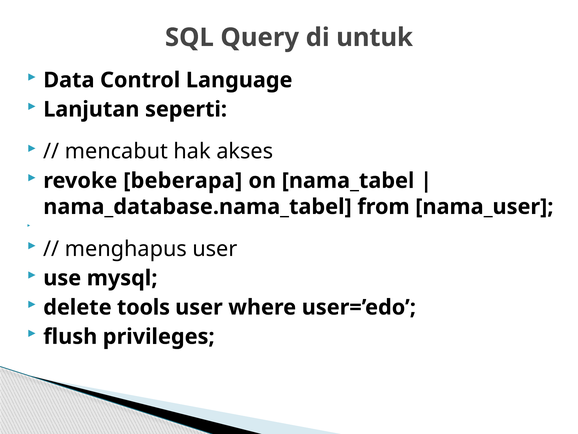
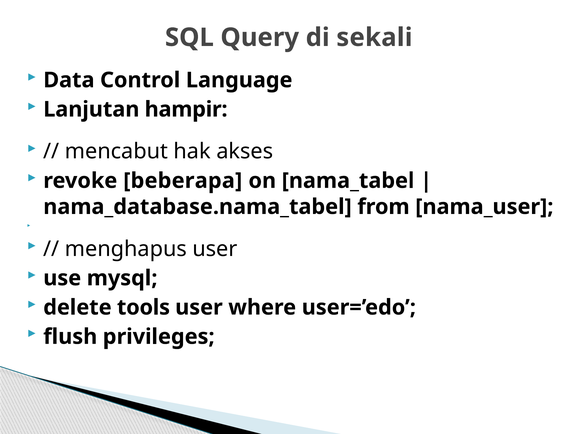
untuk: untuk -> sekali
seperti: seperti -> hampir
